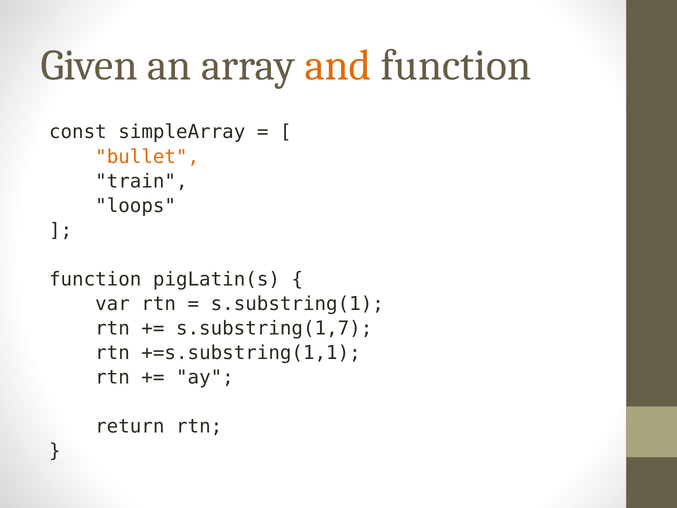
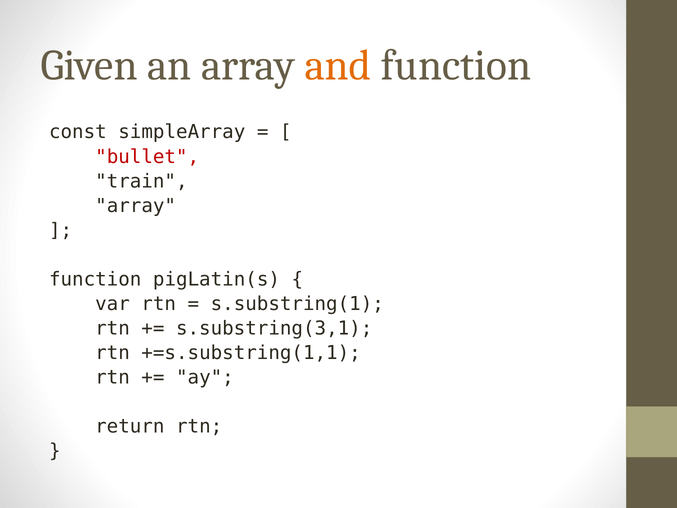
bullet colour: orange -> red
loops at (136, 206): loops -> array
s.substring(1,7: s.substring(1,7 -> s.substring(3,1
